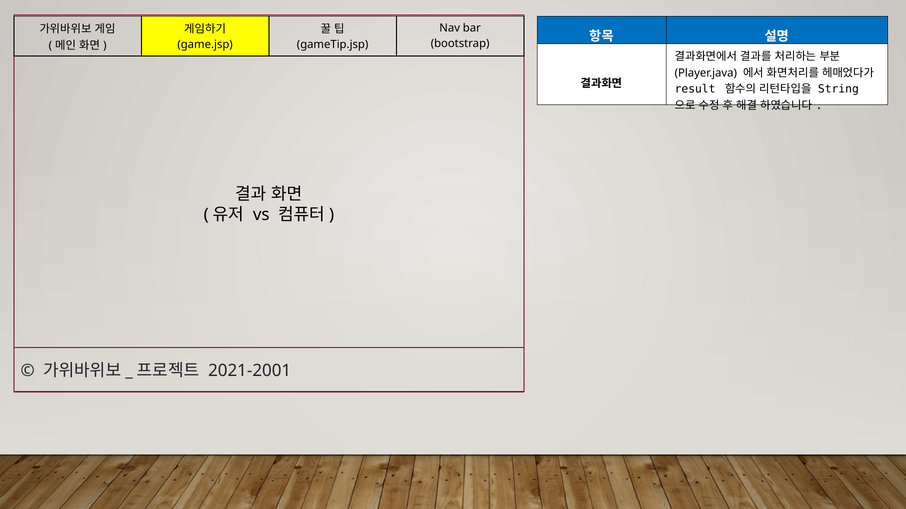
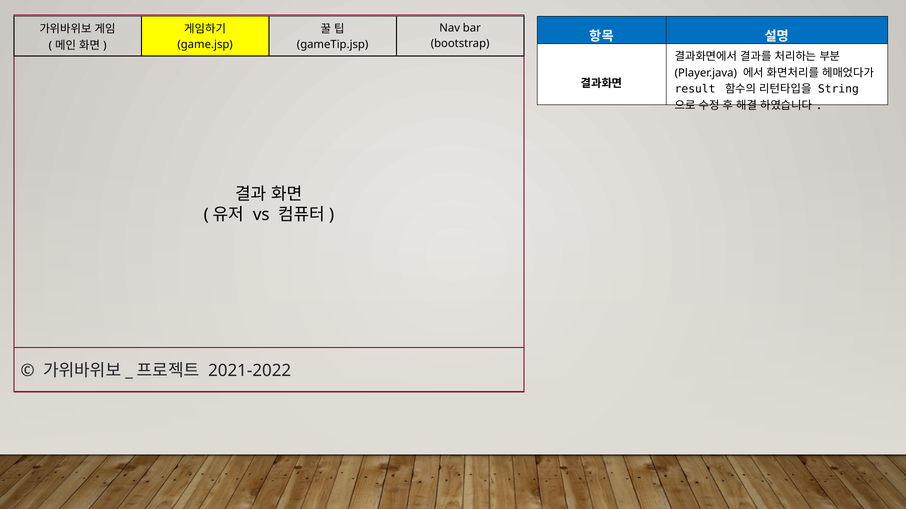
2021-2001: 2021-2001 -> 2021-2022
